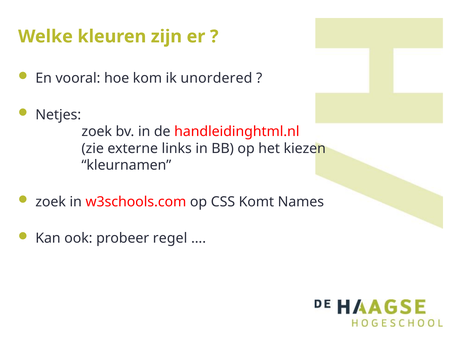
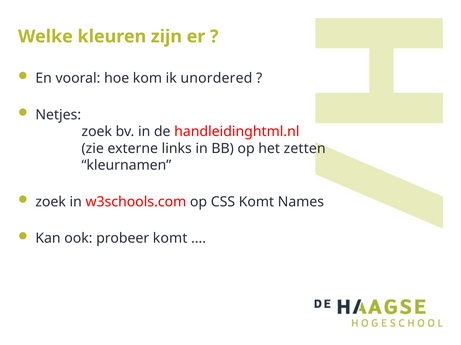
kiezen: kiezen -> zetten
probeer regel: regel -> komt
